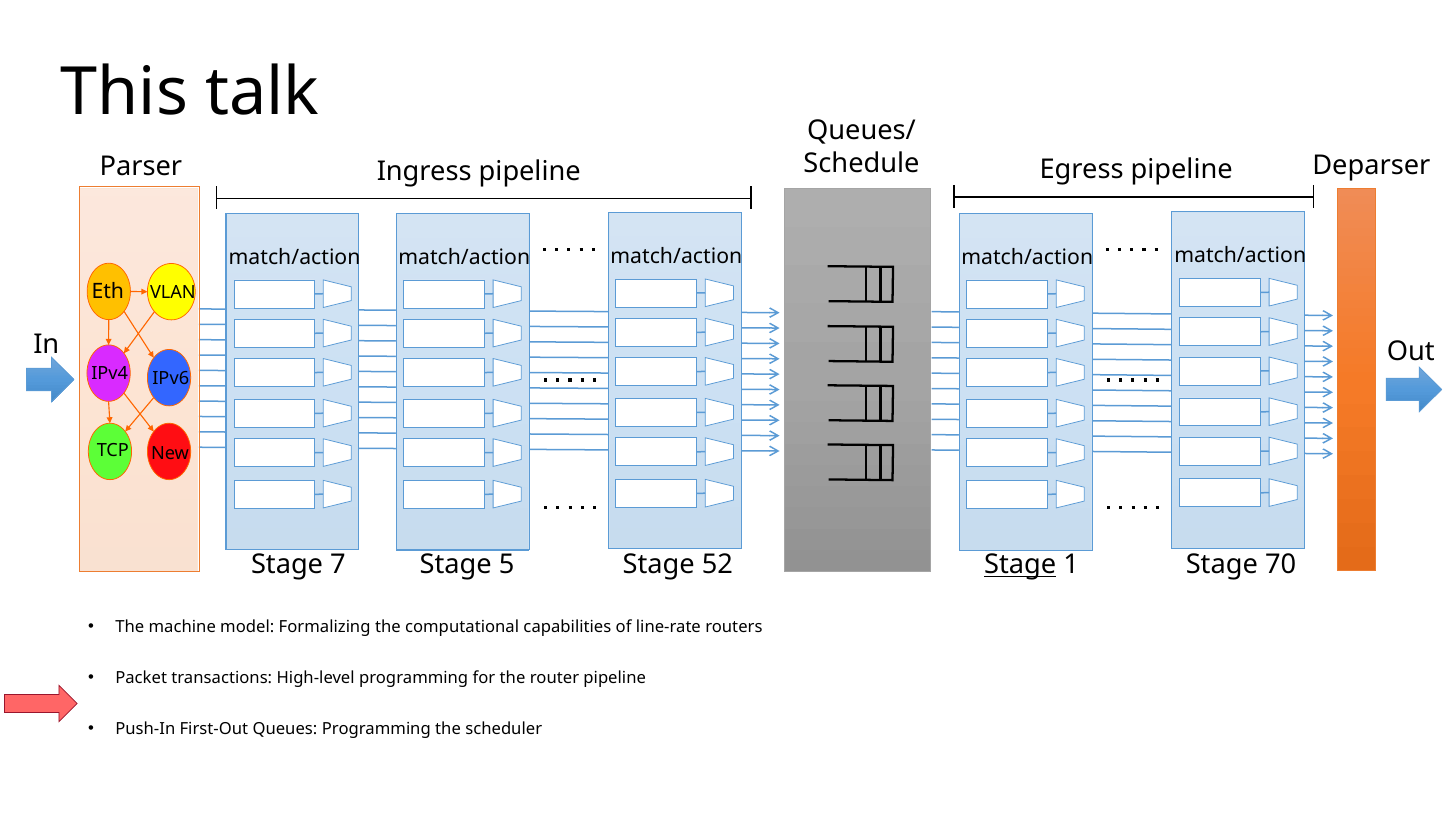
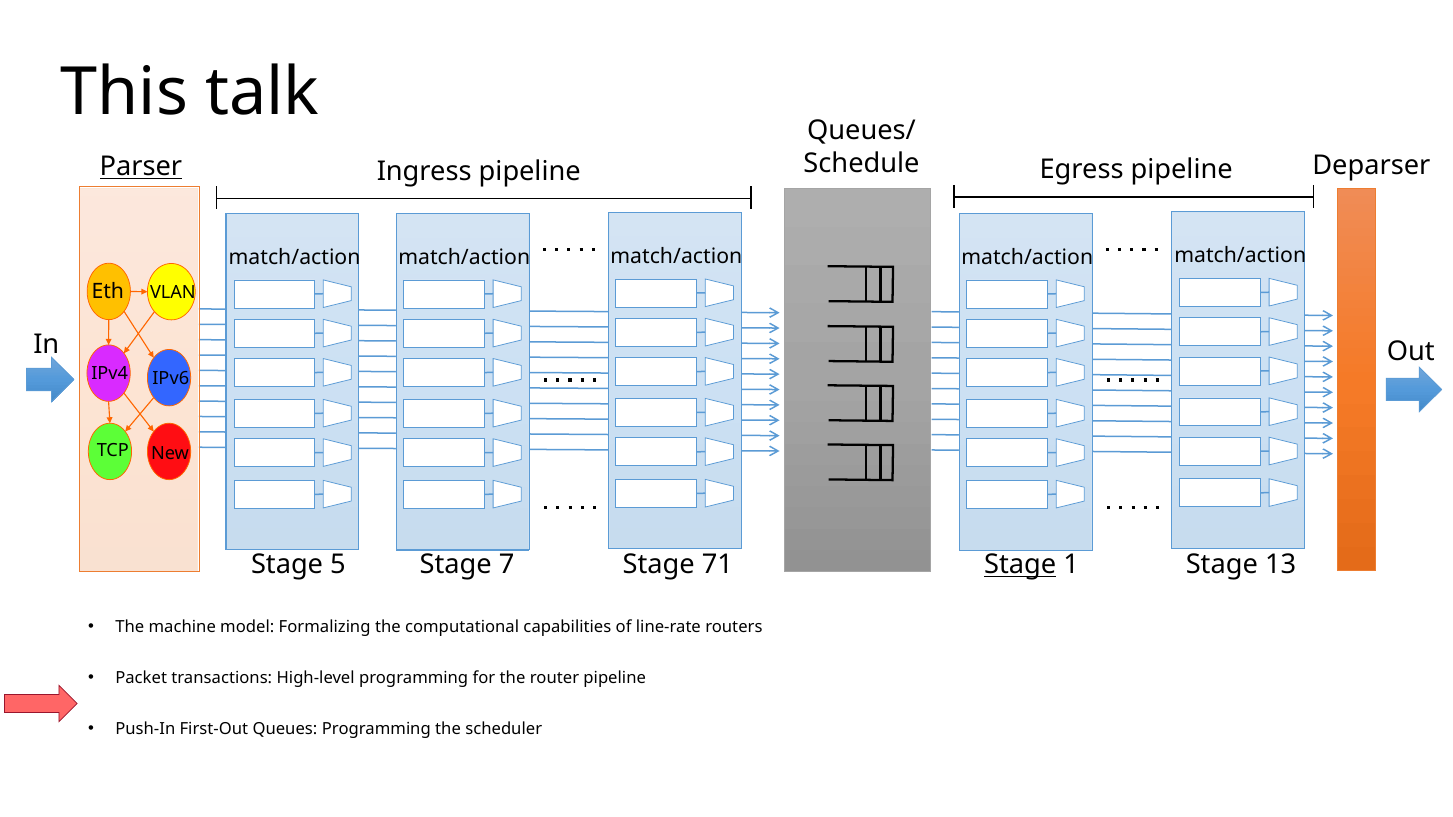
Parser underline: none -> present
7: 7 -> 5
5: 5 -> 7
52: 52 -> 71
70: 70 -> 13
